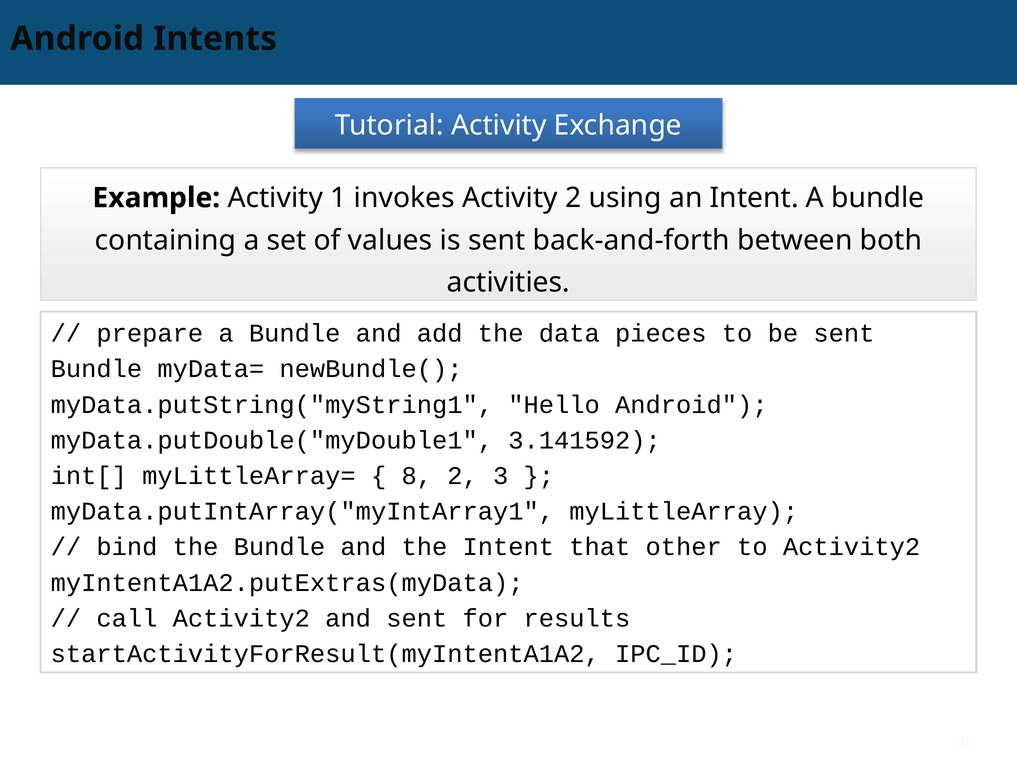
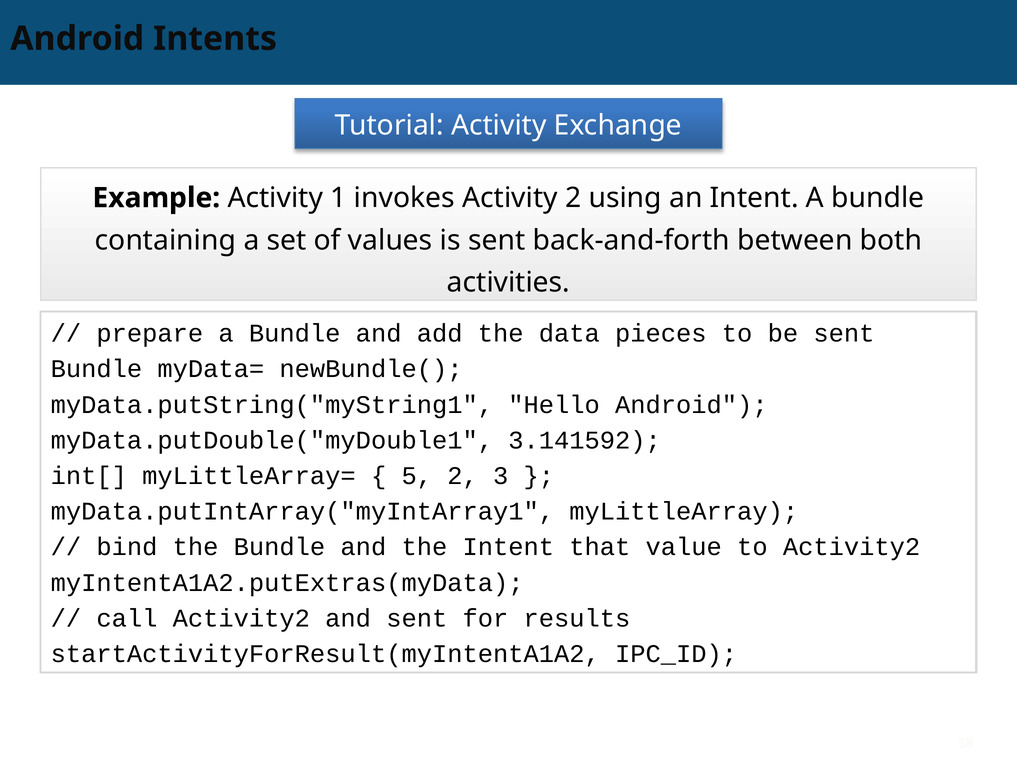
8: 8 -> 5
other: other -> value
